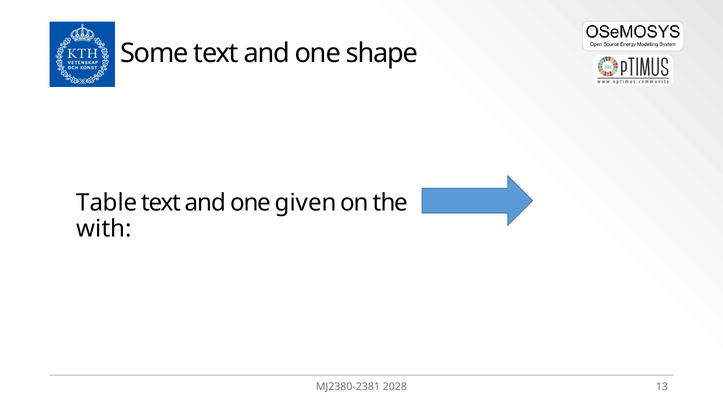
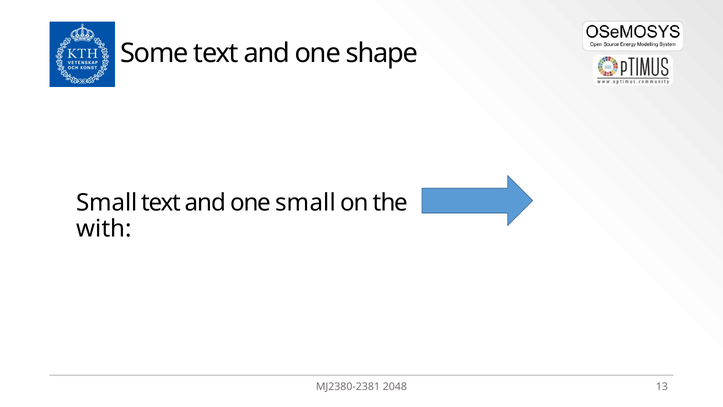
Table at (107, 203): Table -> Small
one given: given -> small
2028: 2028 -> 2048
